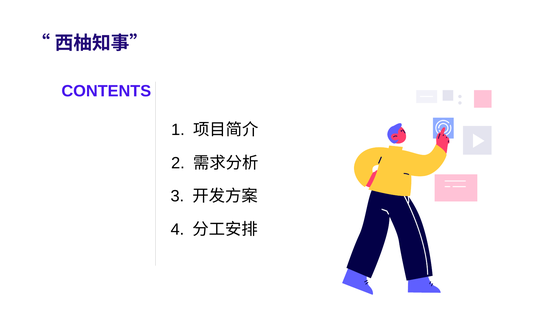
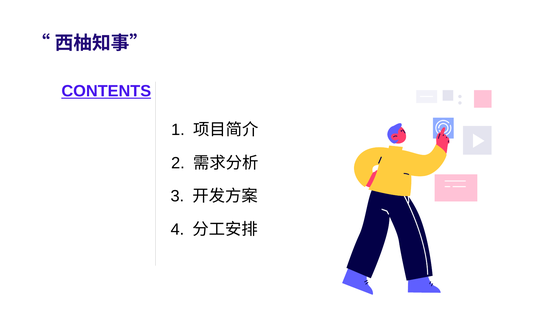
CONTENTS underline: none -> present
